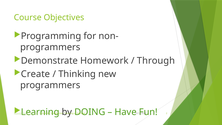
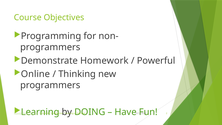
Through: Through -> Powerful
Create: Create -> Online
